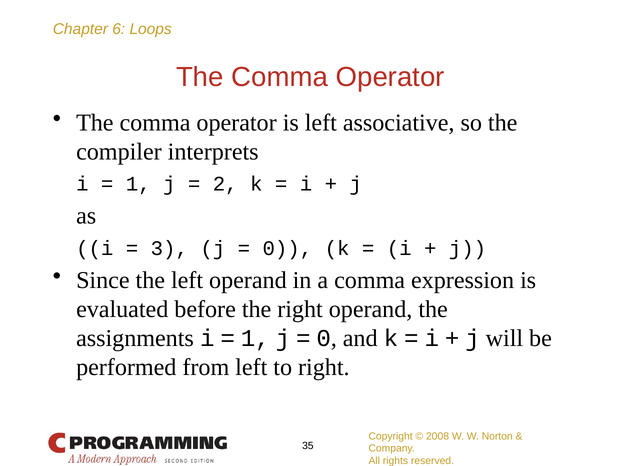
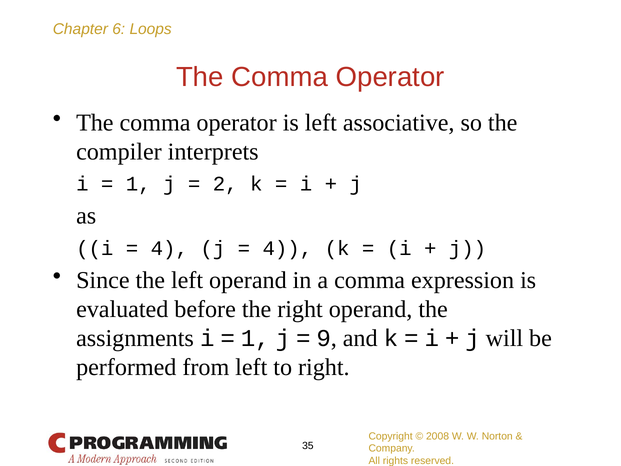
3 at (169, 248): 3 -> 4
0 at (287, 248): 0 -> 4
0 at (324, 338): 0 -> 9
